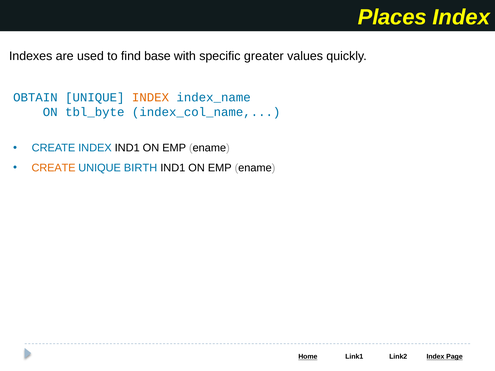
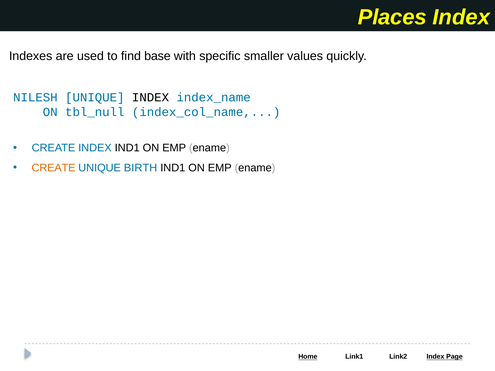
greater: greater -> smaller
OBTAIN: OBTAIN -> NILESH
INDEX at (150, 97) colour: orange -> black
tbl_byte: tbl_byte -> tbl_null
